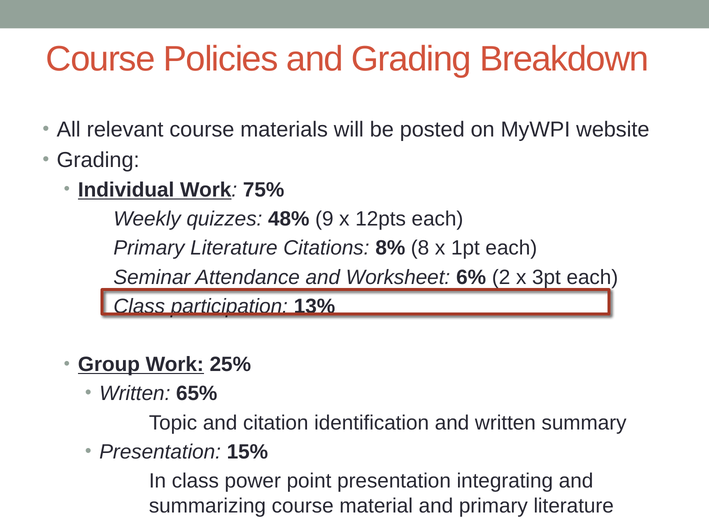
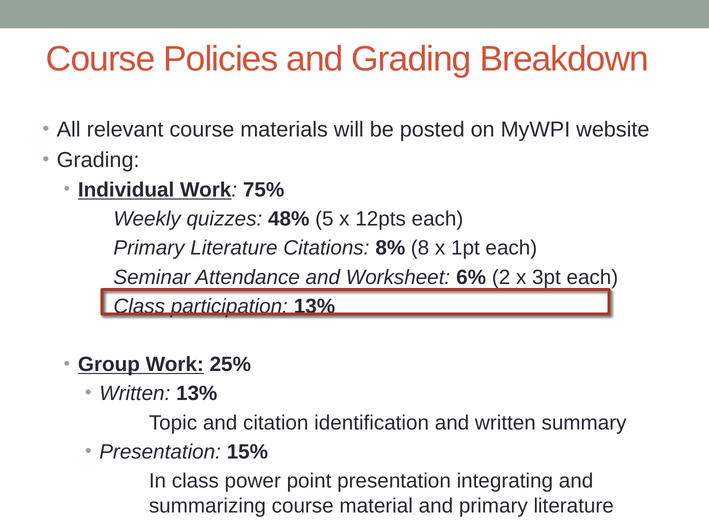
9: 9 -> 5
Written 65%: 65% -> 13%
